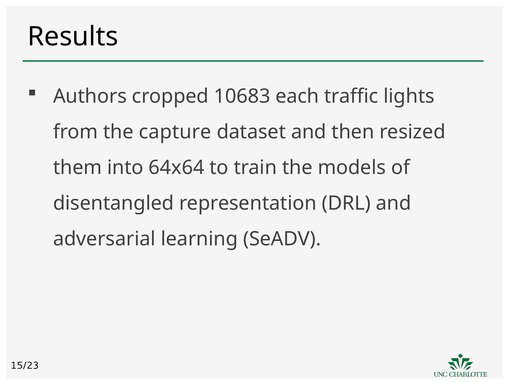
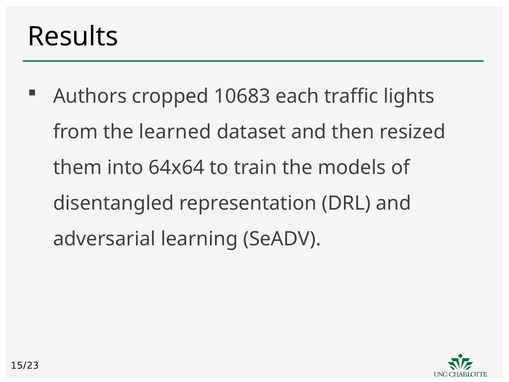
capture: capture -> learned
